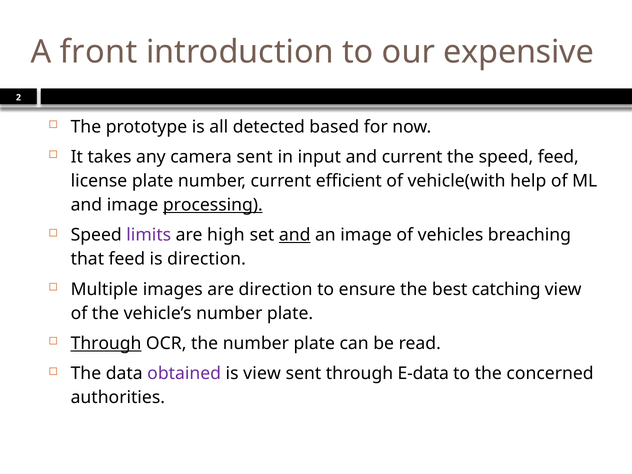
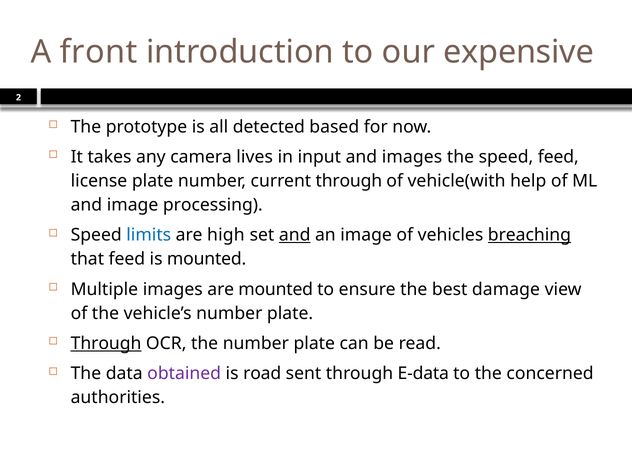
camera sent: sent -> lives
and current: current -> images
current efficient: efficient -> through
processing underline: present -> none
limits colour: purple -> blue
breaching underline: none -> present
is direction: direction -> mounted
are direction: direction -> mounted
catching: catching -> damage
is view: view -> road
